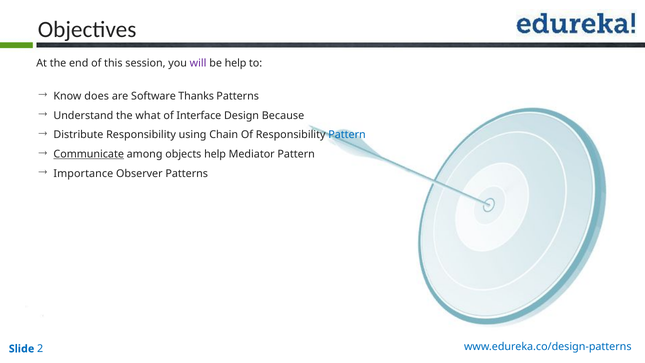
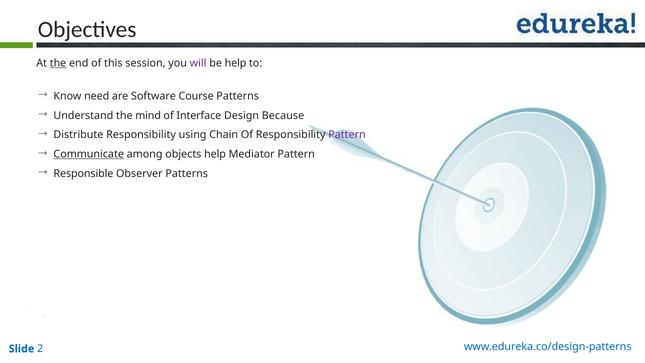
the at (58, 63) underline: none -> present
does: does -> need
Thanks: Thanks -> Course
what: what -> mind
Pattern at (347, 135) colour: blue -> purple
Importance: Importance -> Responsible
